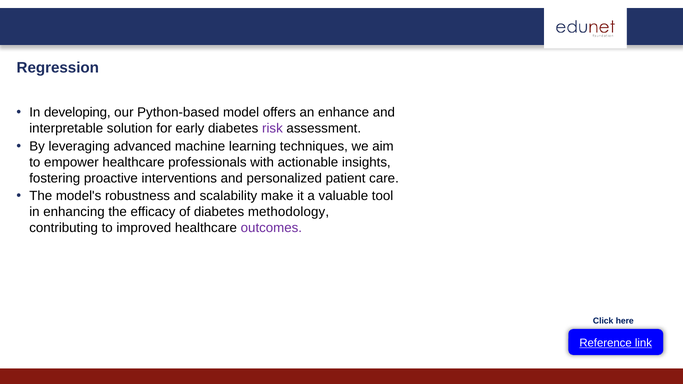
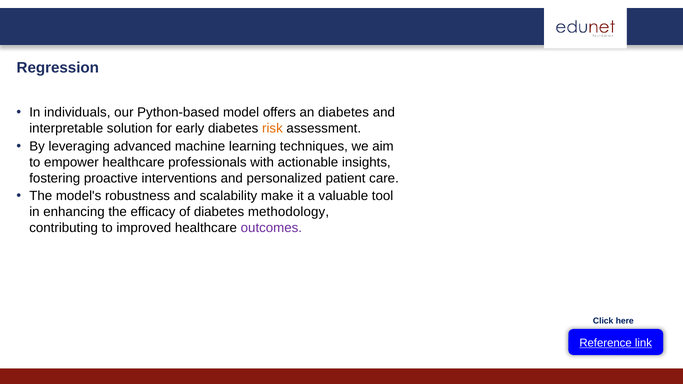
developing: developing -> individuals
an enhance: enhance -> diabetes
risk colour: purple -> orange
